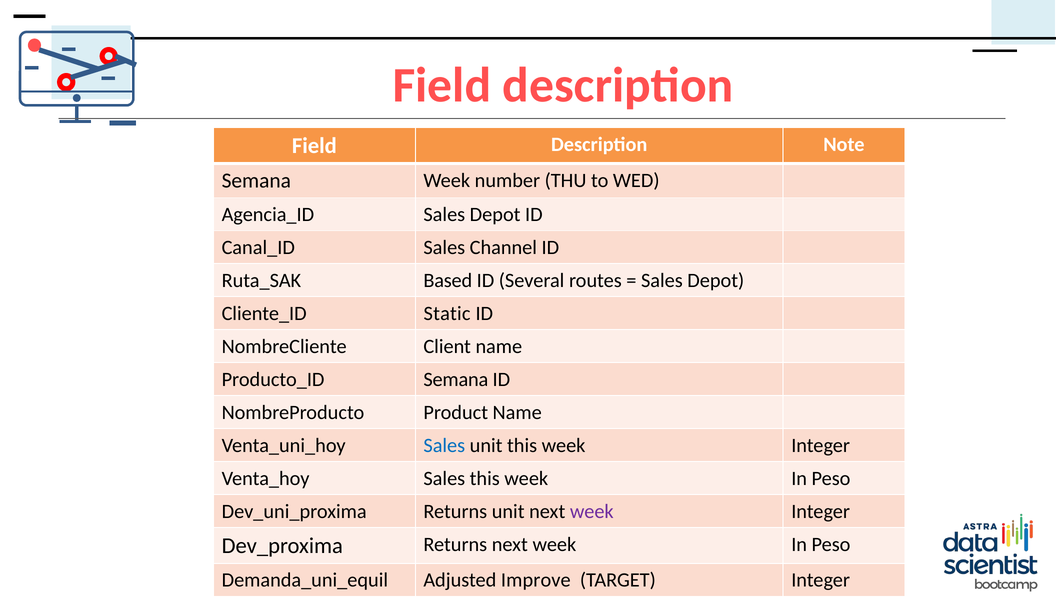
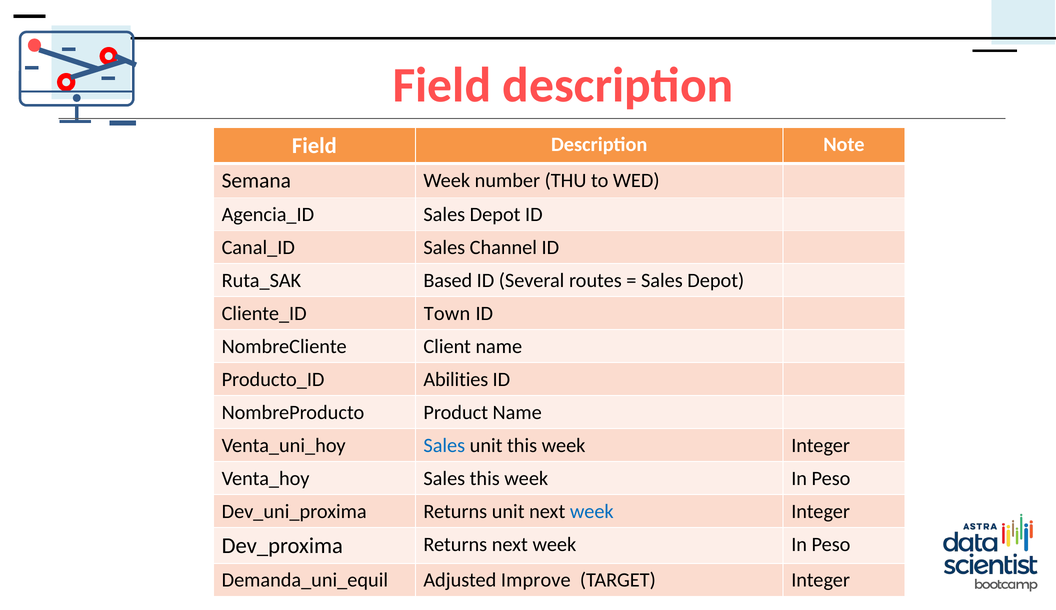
Static: Static -> Town
Semana at (456, 379): Semana -> Abilities
week at (592, 511) colour: purple -> blue
